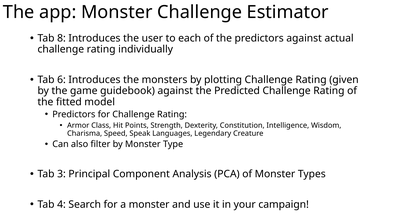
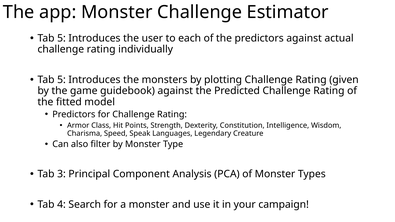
8 at (61, 38): 8 -> 5
6 at (61, 80): 6 -> 5
